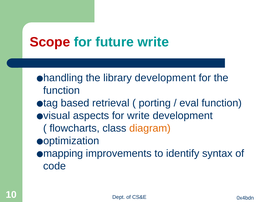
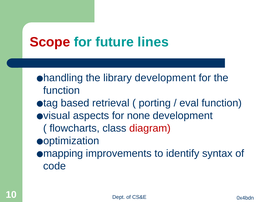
future write: write -> lines
for write: write -> none
diagram colour: orange -> red
